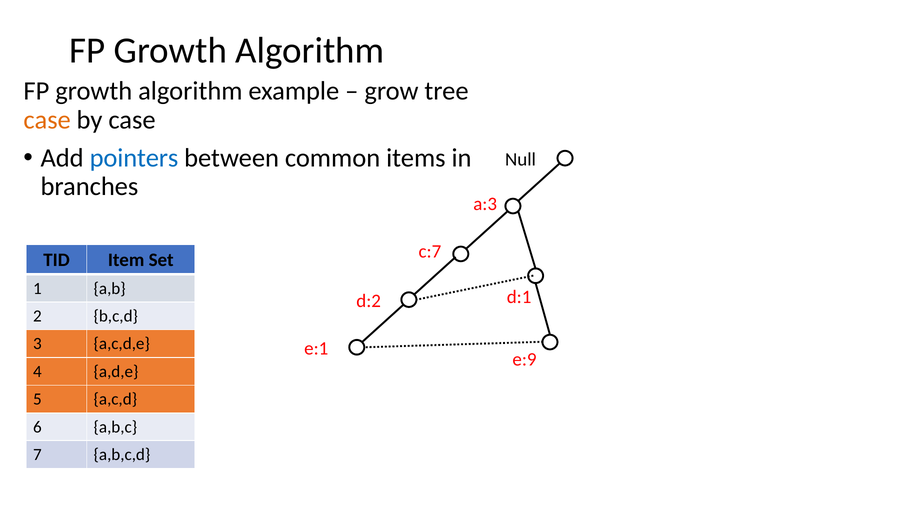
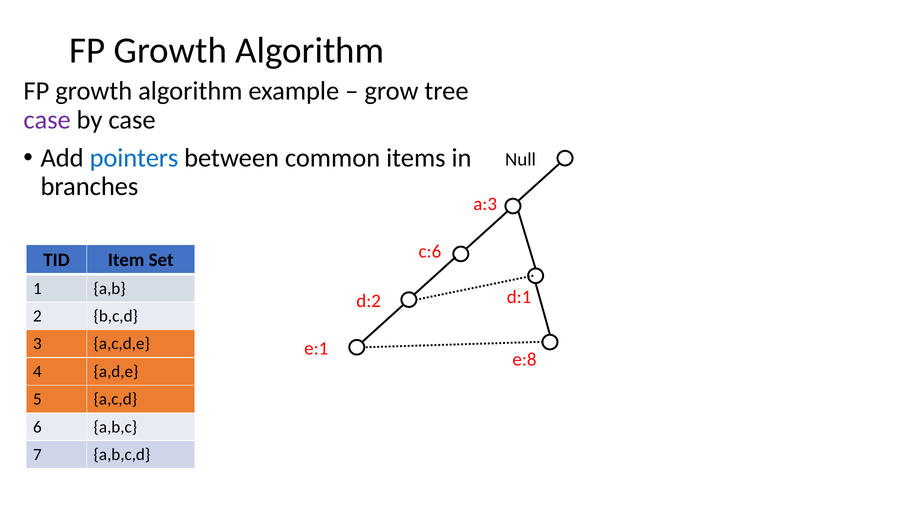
case at (47, 120) colour: orange -> purple
c:7: c:7 -> c:6
e:9: e:9 -> e:8
